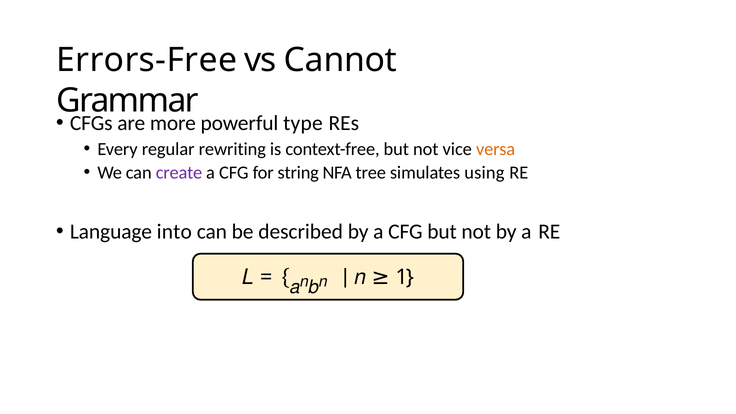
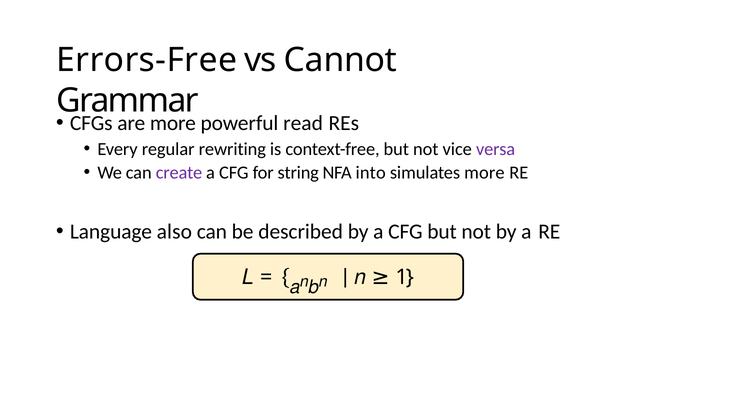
type: type -> read
versa colour: orange -> purple
tree: tree -> into
simulates using: using -> more
into: into -> also
